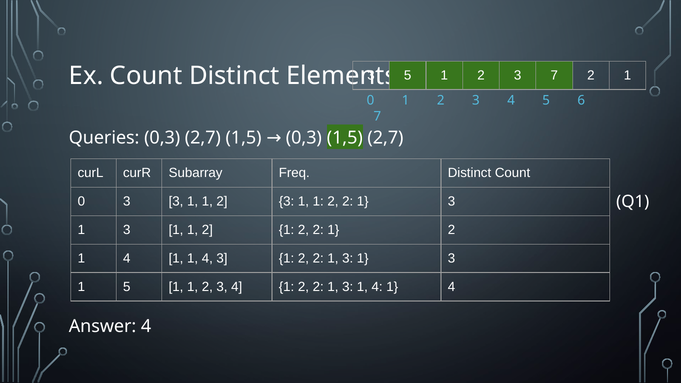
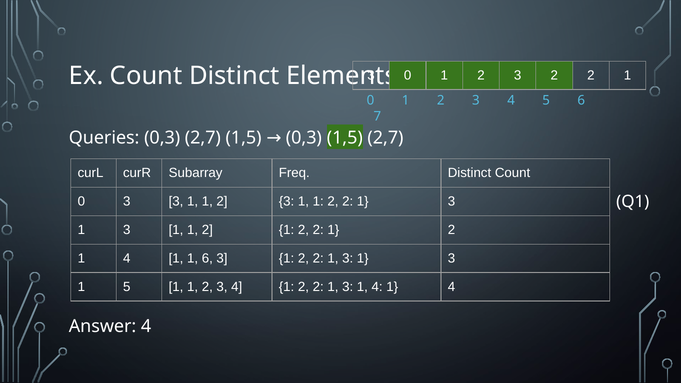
5 at (408, 76): 5 -> 0
3 7: 7 -> 2
1 1 4: 4 -> 6
